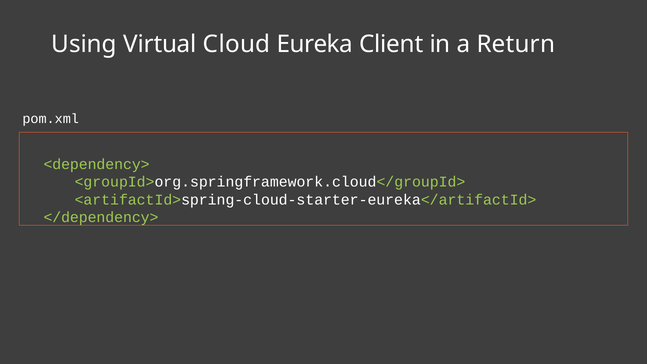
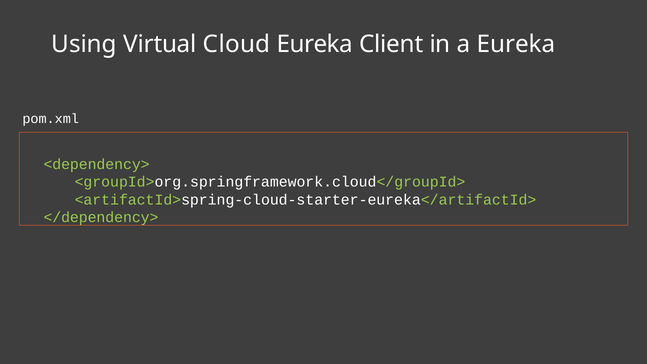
a Return: Return -> Eureka
